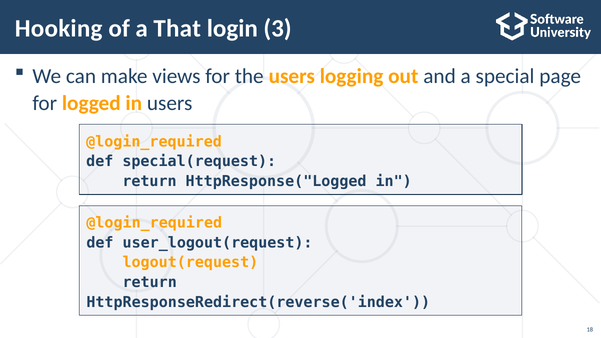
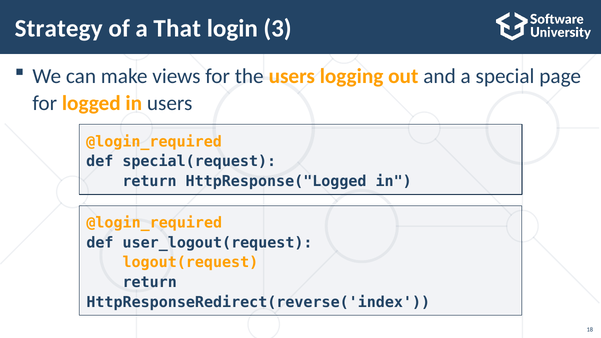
Hooking: Hooking -> Strategy
